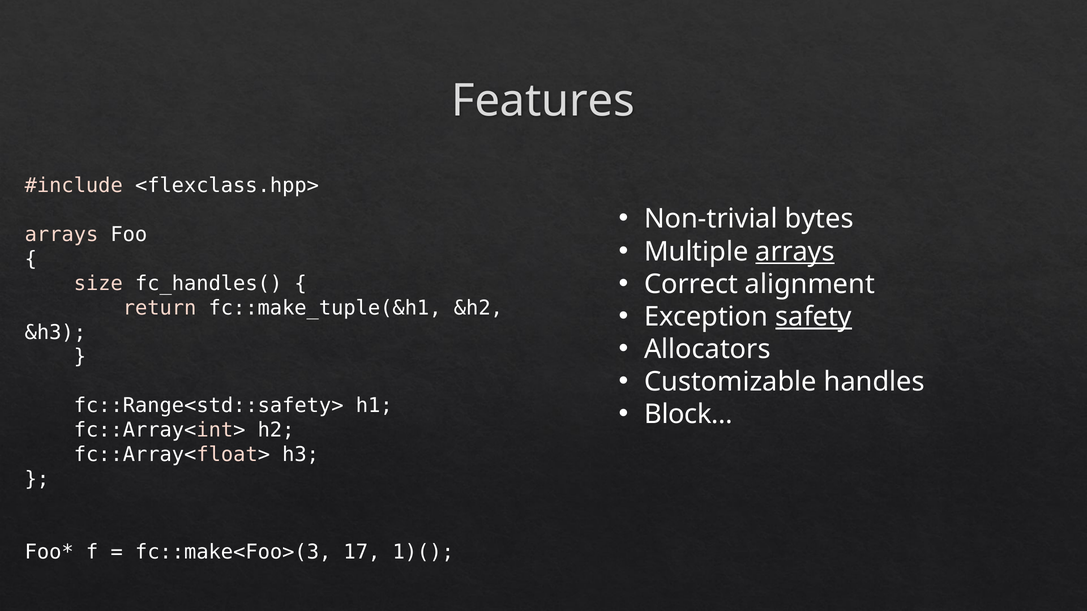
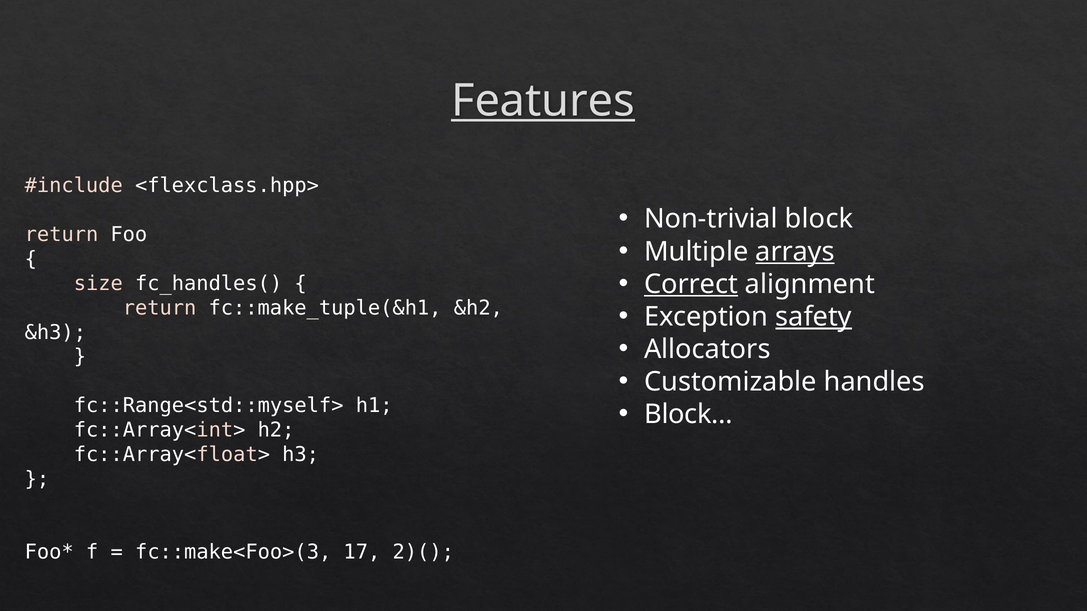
Features underline: none -> present
bytes: bytes -> block
arrays at (62, 235): arrays -> return
Correct underline: none -> present
fc::Range<std::safety>: fc::Range<std::safety> -> fc::Range<std::myself>
1)(: 1)( -> 2)(
